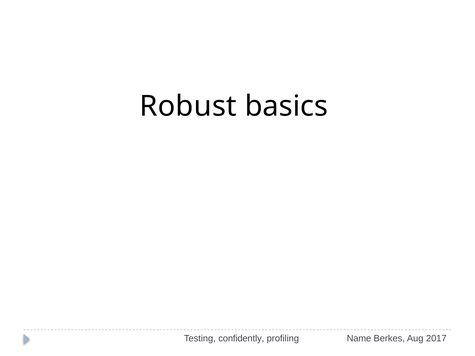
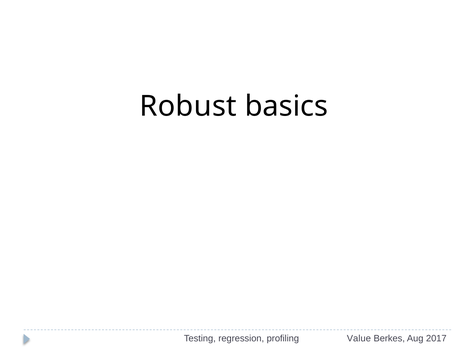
confidently: confidently -> regression
Name: Name -> Value
